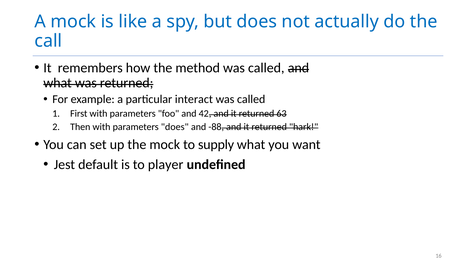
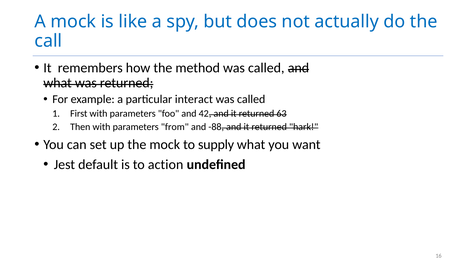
parameters does: does -> from
player: player -> action
